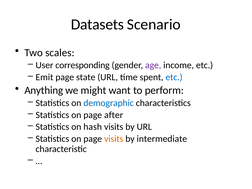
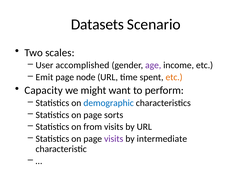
corresponding: corresponding -> accomplished
state: state -> node
etc at (174, 77) colour: blue -> orange
Anything: Anything -> Capacity
after: after -> sorts
hash: hash -> from
visits at (114, 139) colour: orange -> purple
